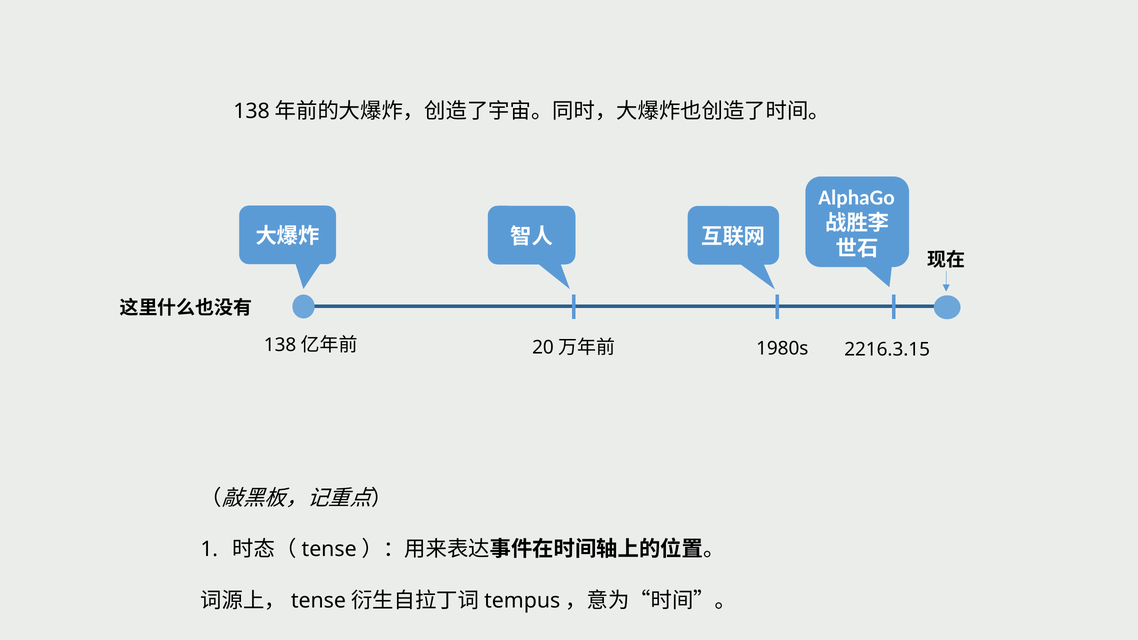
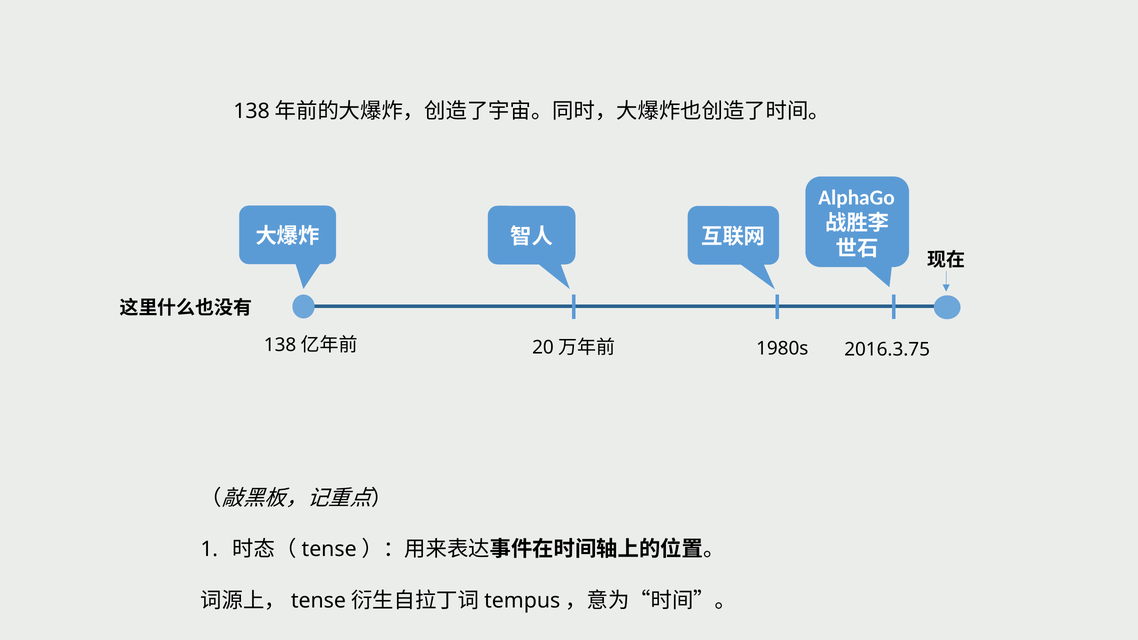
2216.3.15: 2216.3.15 -> 2016.3.75
